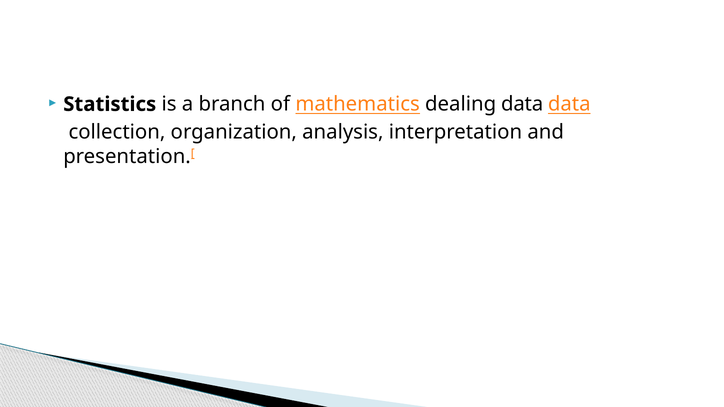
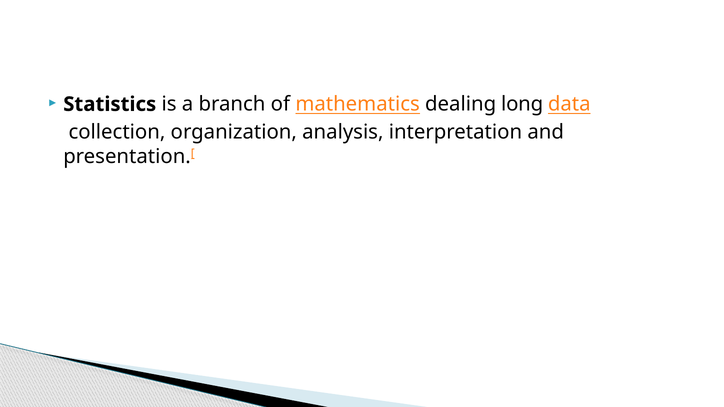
dealing data: data -> long
